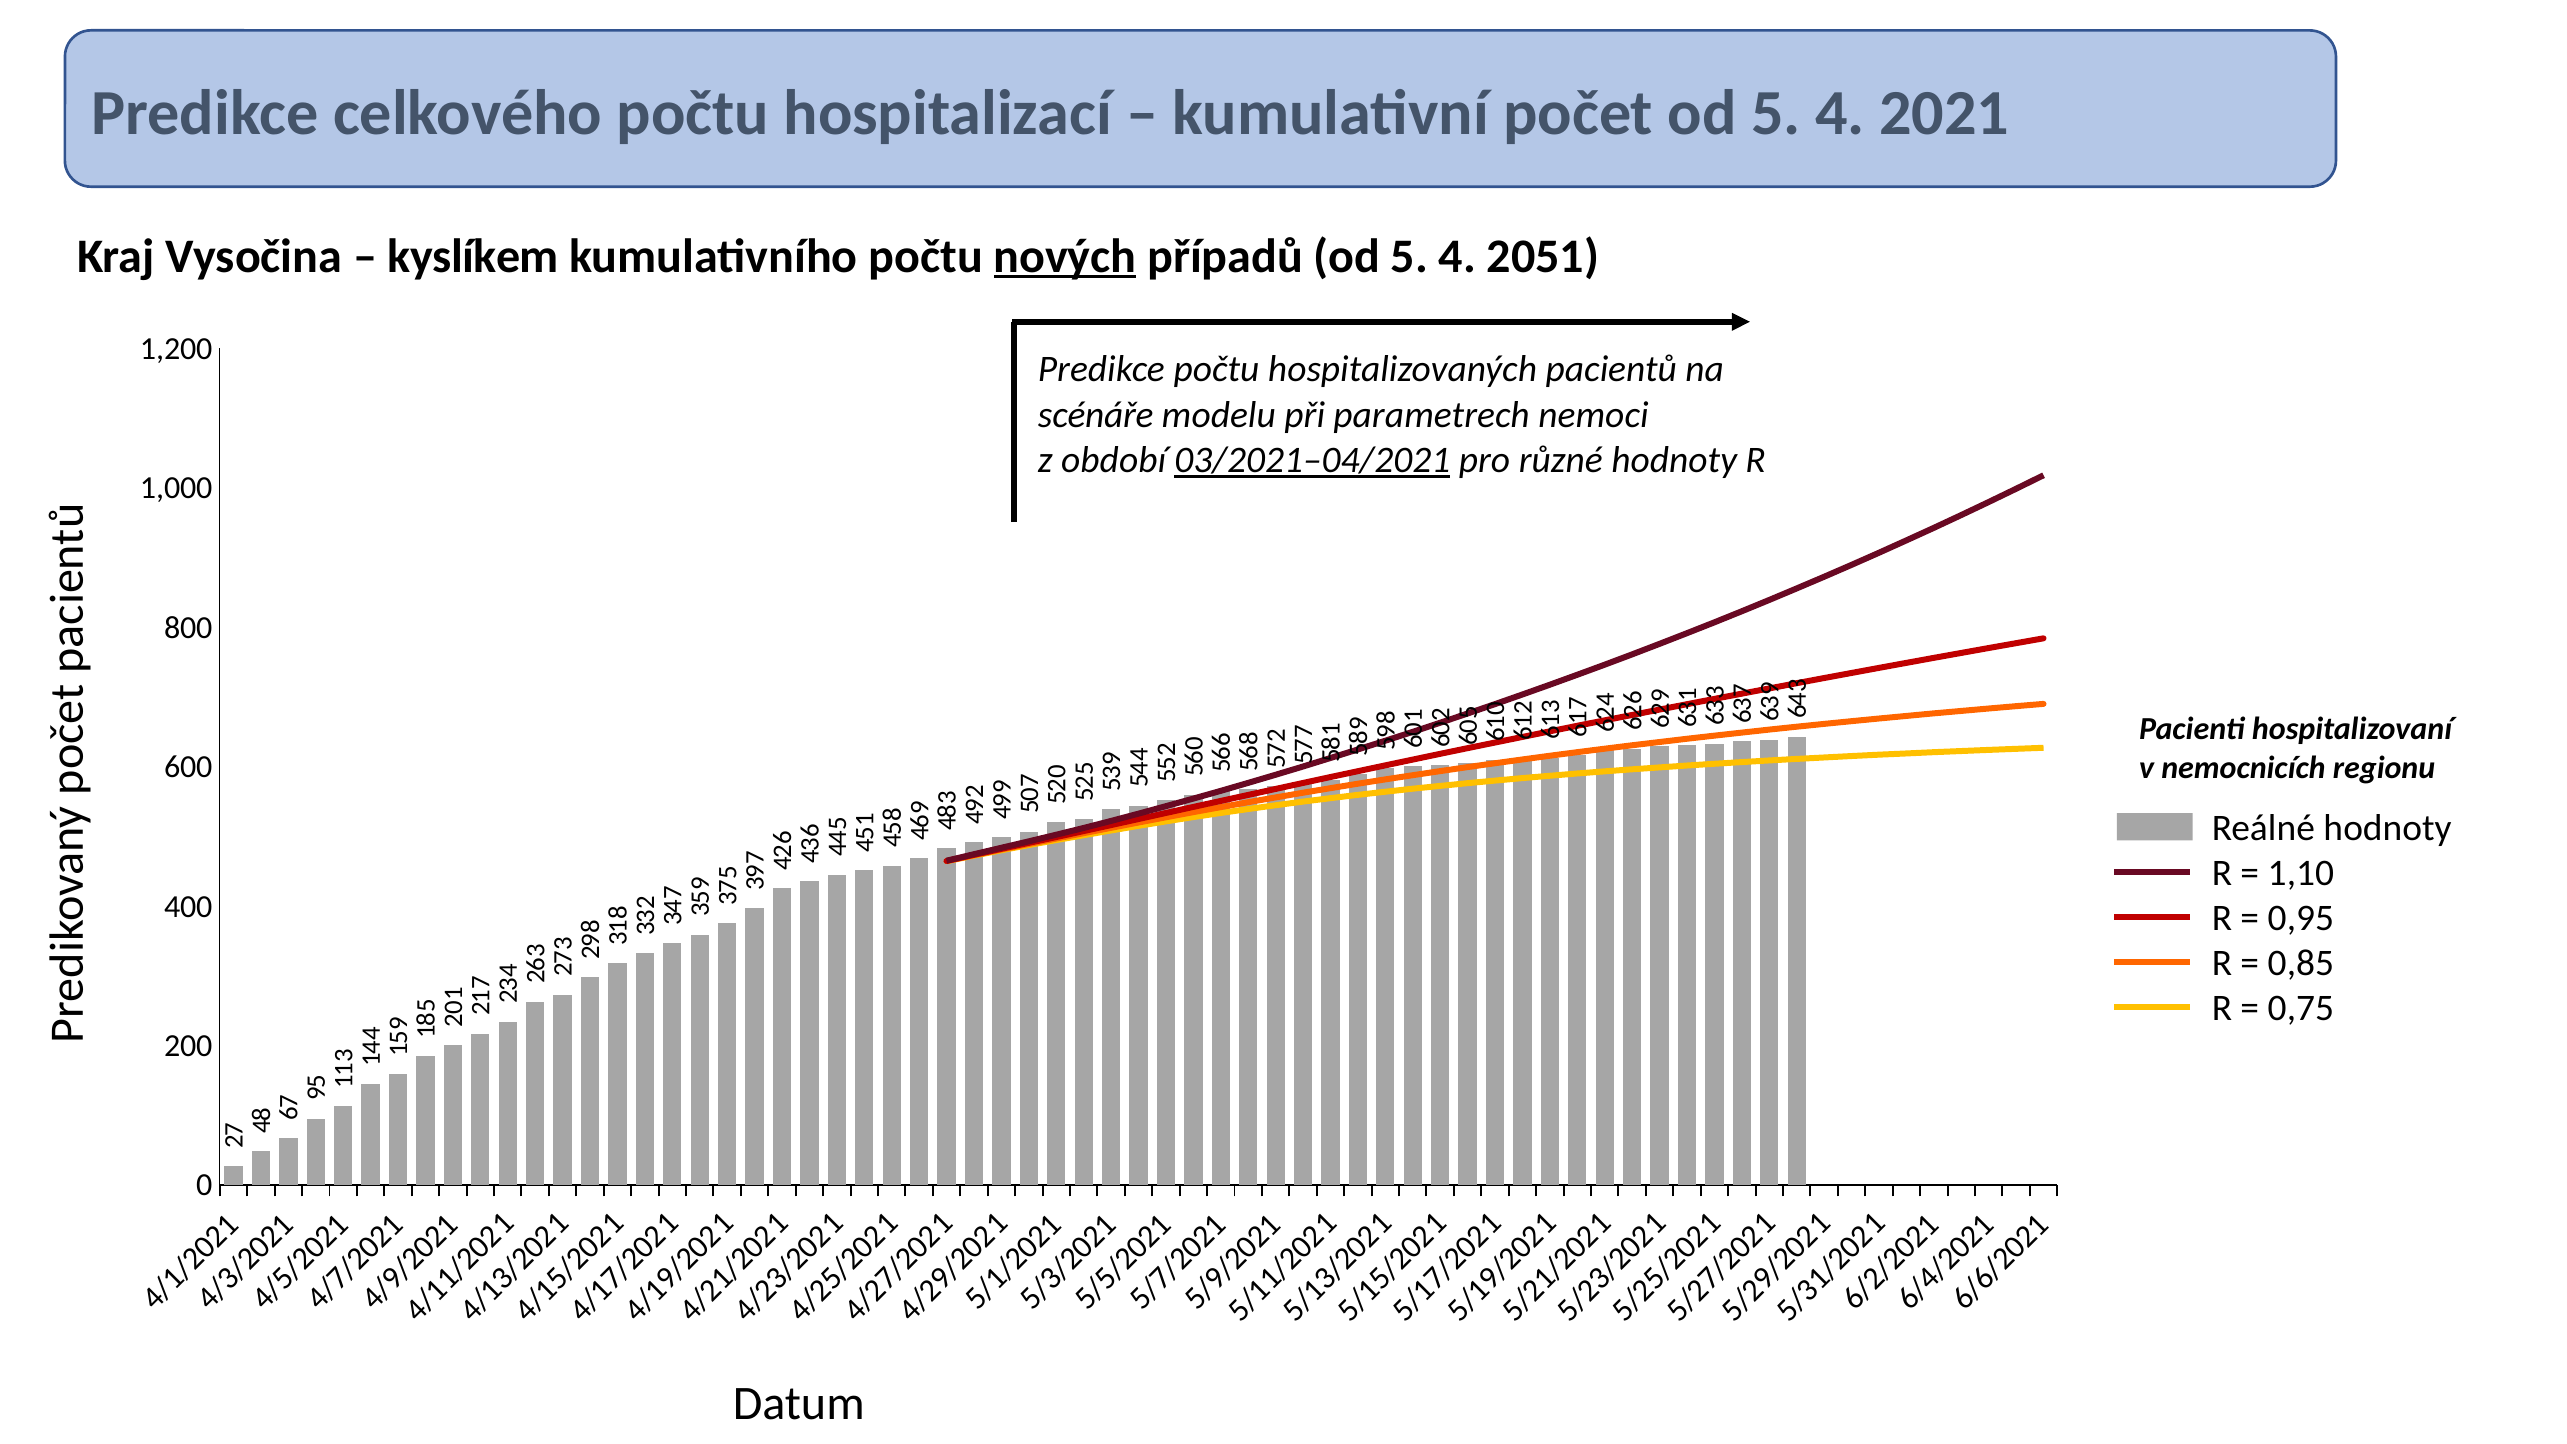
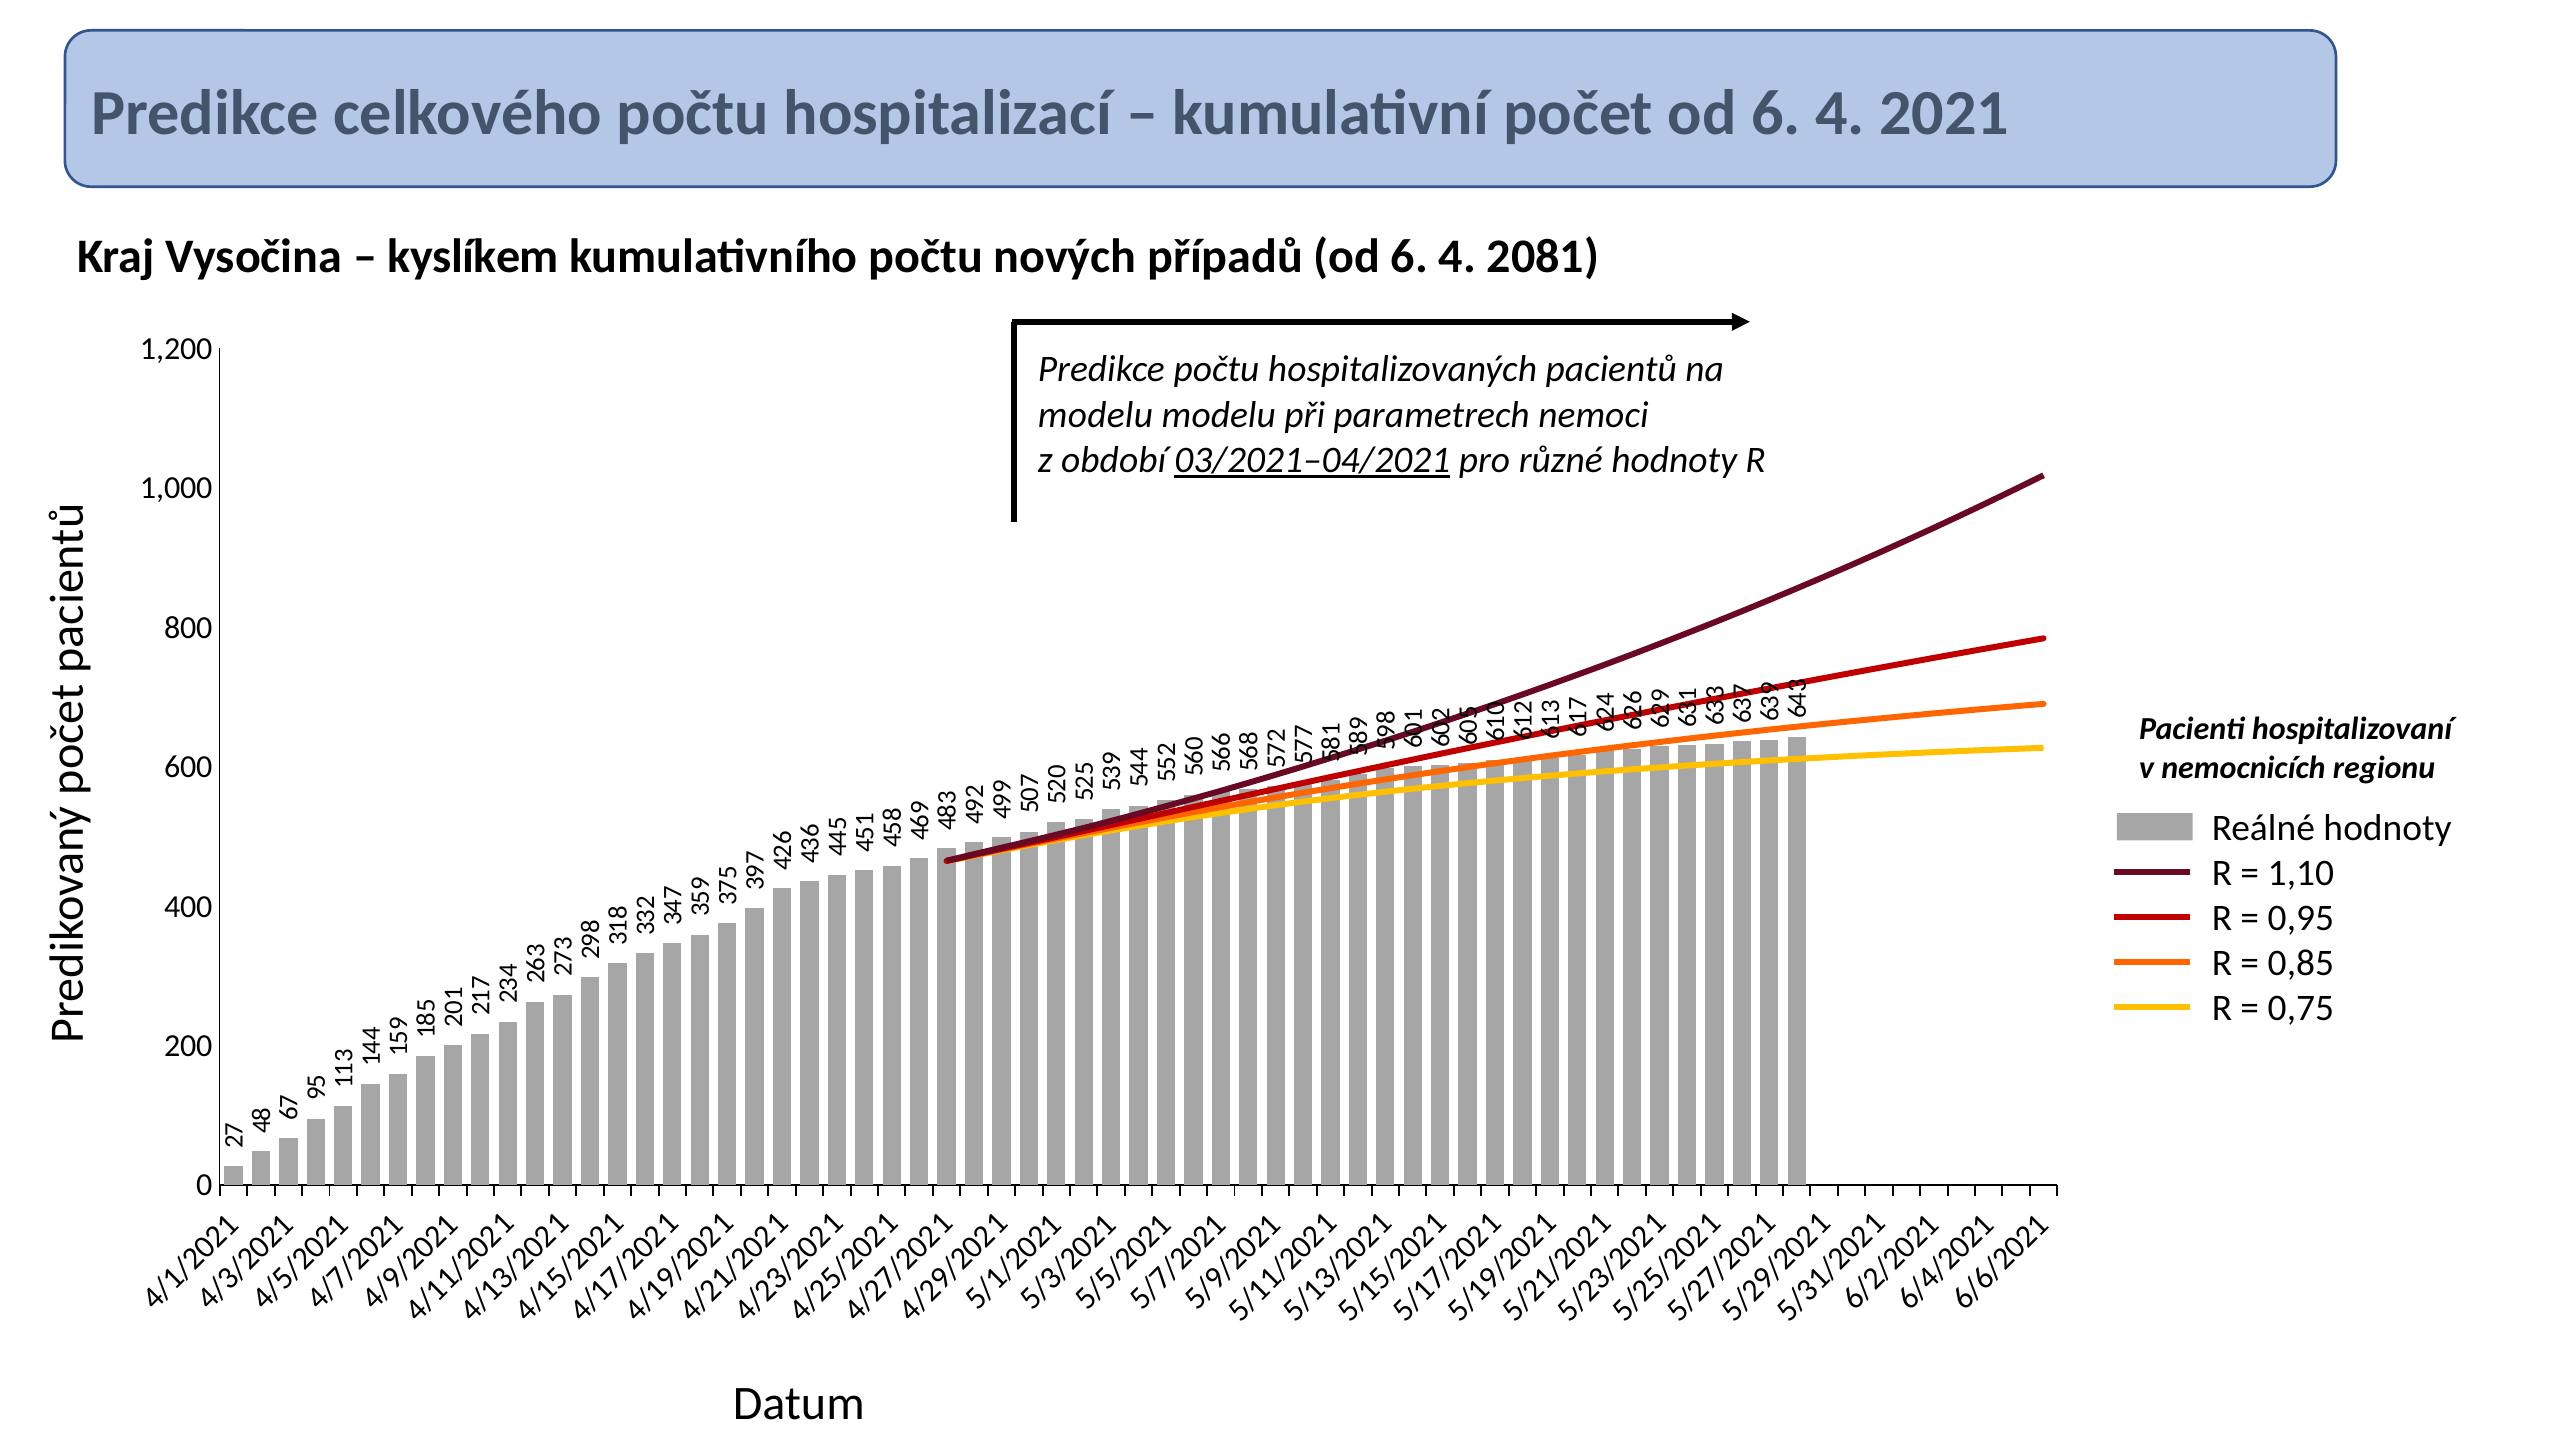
počet od 5: 5 -> 6
nových underline: present -> none
případů od 5: 5 -> 6
2051: 2051 -> 2081
scénáře at (1096, 415): scénáře -> modelu
